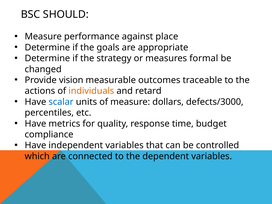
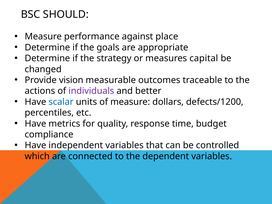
formal: formal -> capital
individuals colour: orange -> purple
retard: retard -> better
defects/3000: defects/3000 -> defects/1200
